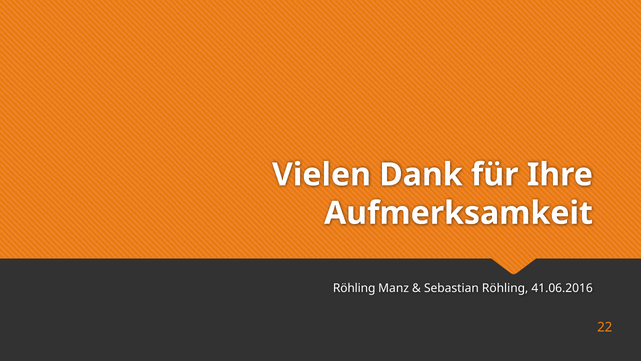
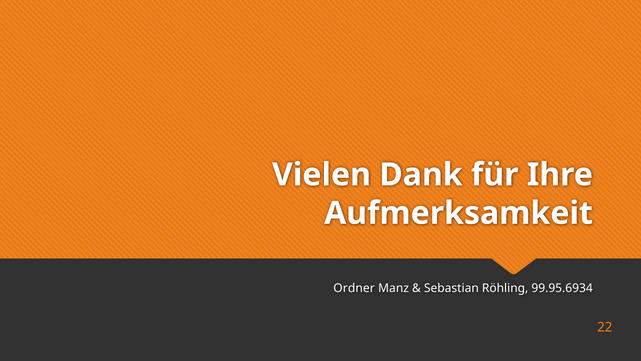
Röhling at (354, 288): Röhling -> Ordner
41.06.2016: 41.06.2016 -> 99.95.6934
